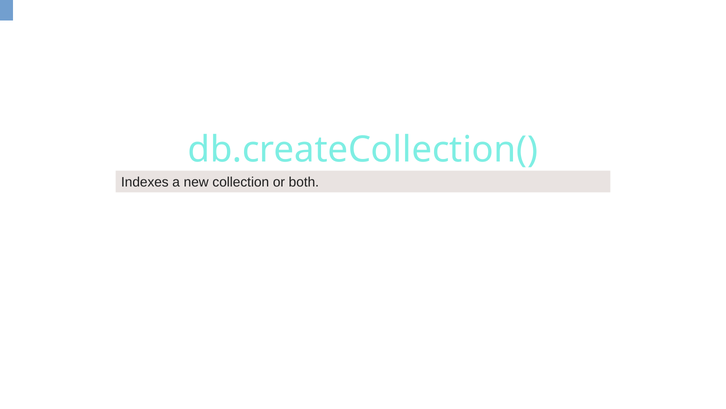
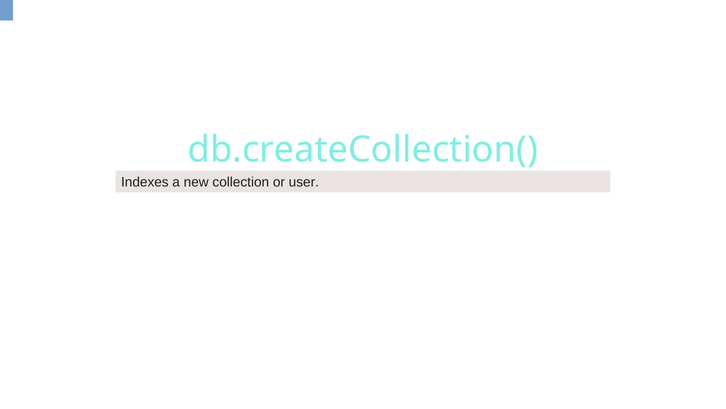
both: both -> user
